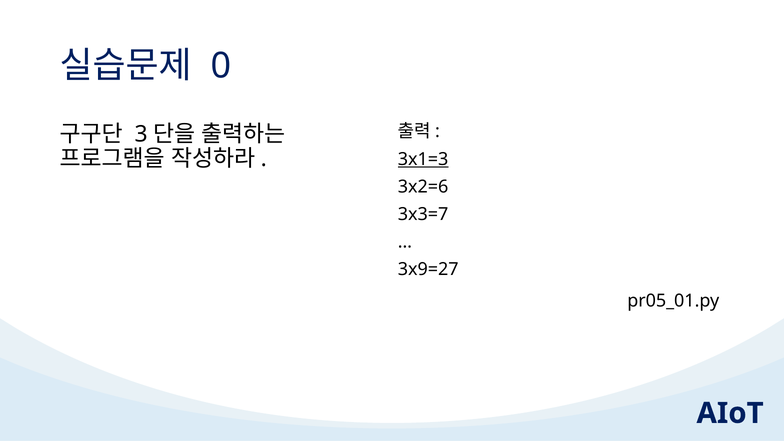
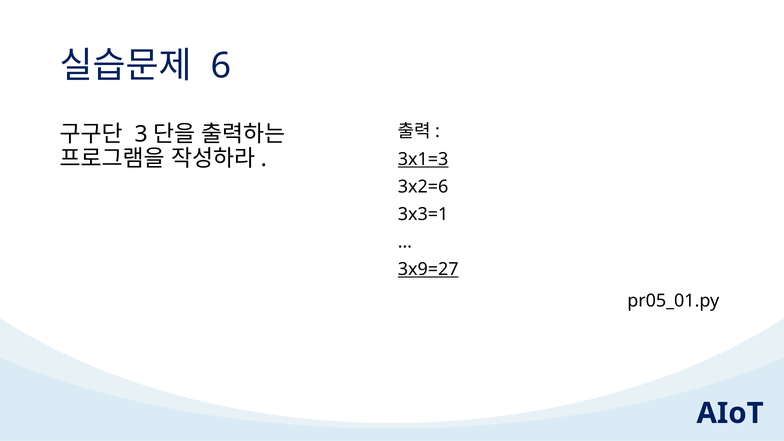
0: 0 -> 6
3x3=7: 3x3=7 -> 3x3=1
3x9=27 underline: none -> present
